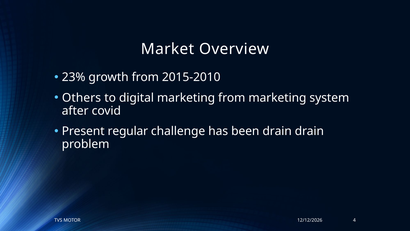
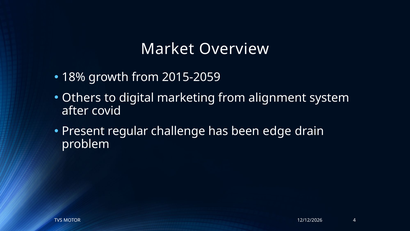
23%: 23% -> 18%
2015-2010: 2015-2010 -> 2015-2059
from marketing: marketing -> alignment
been drain: drain -> edge
